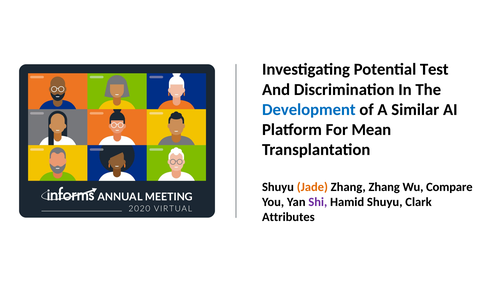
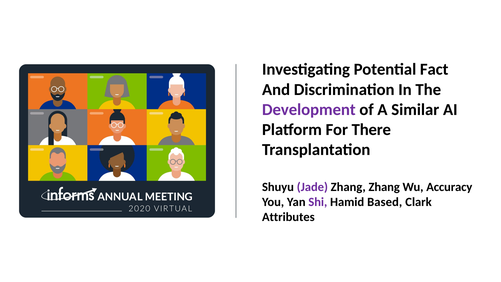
Test: Test -> Fact
Development colour: blue -> purple
Mean: Mean -> There
Jade colour: orange -> purple
Compare: Compare -> Accuracy
Hamid Shuyu: Shuyu -> Based
